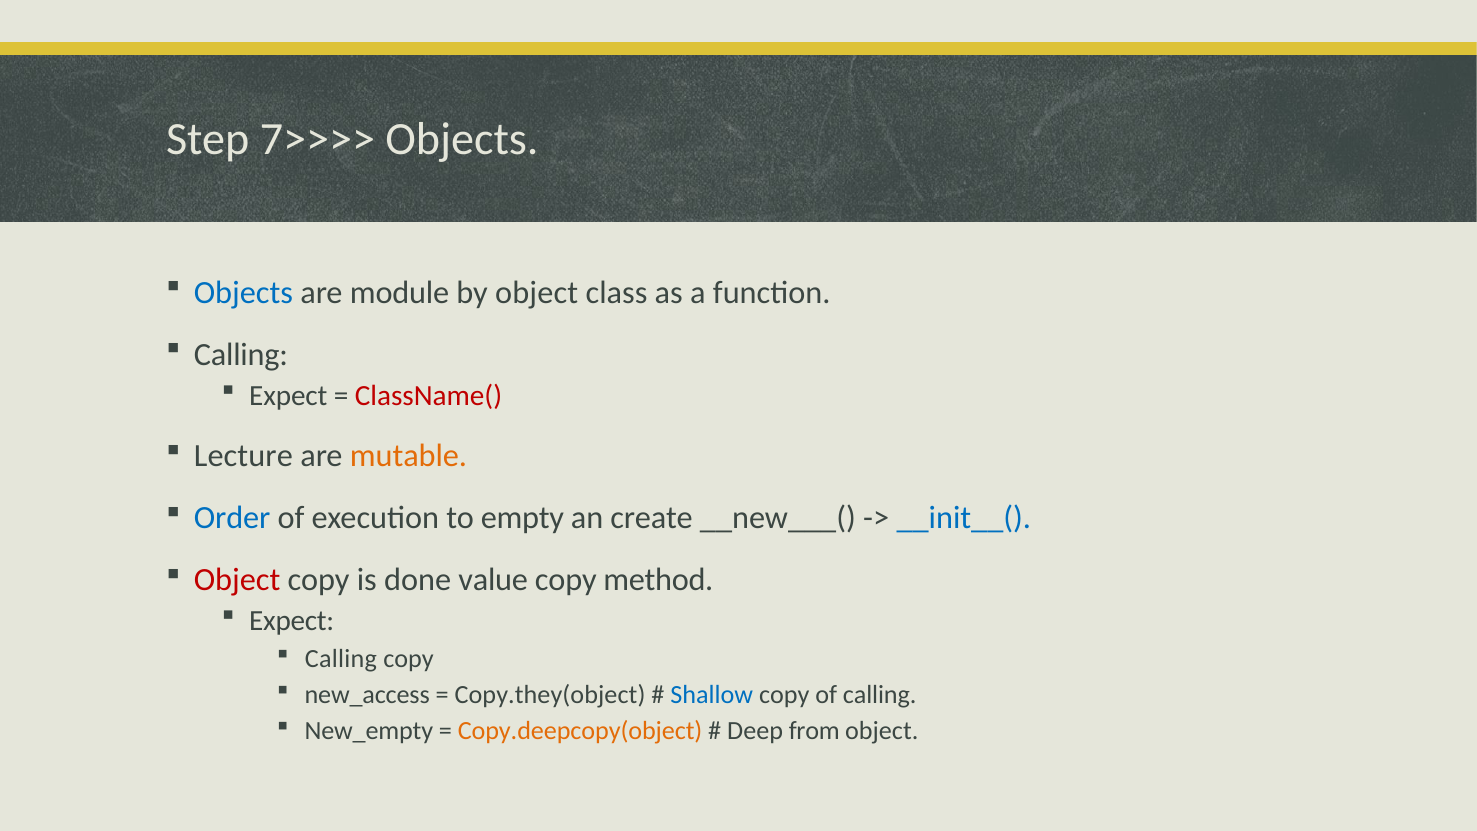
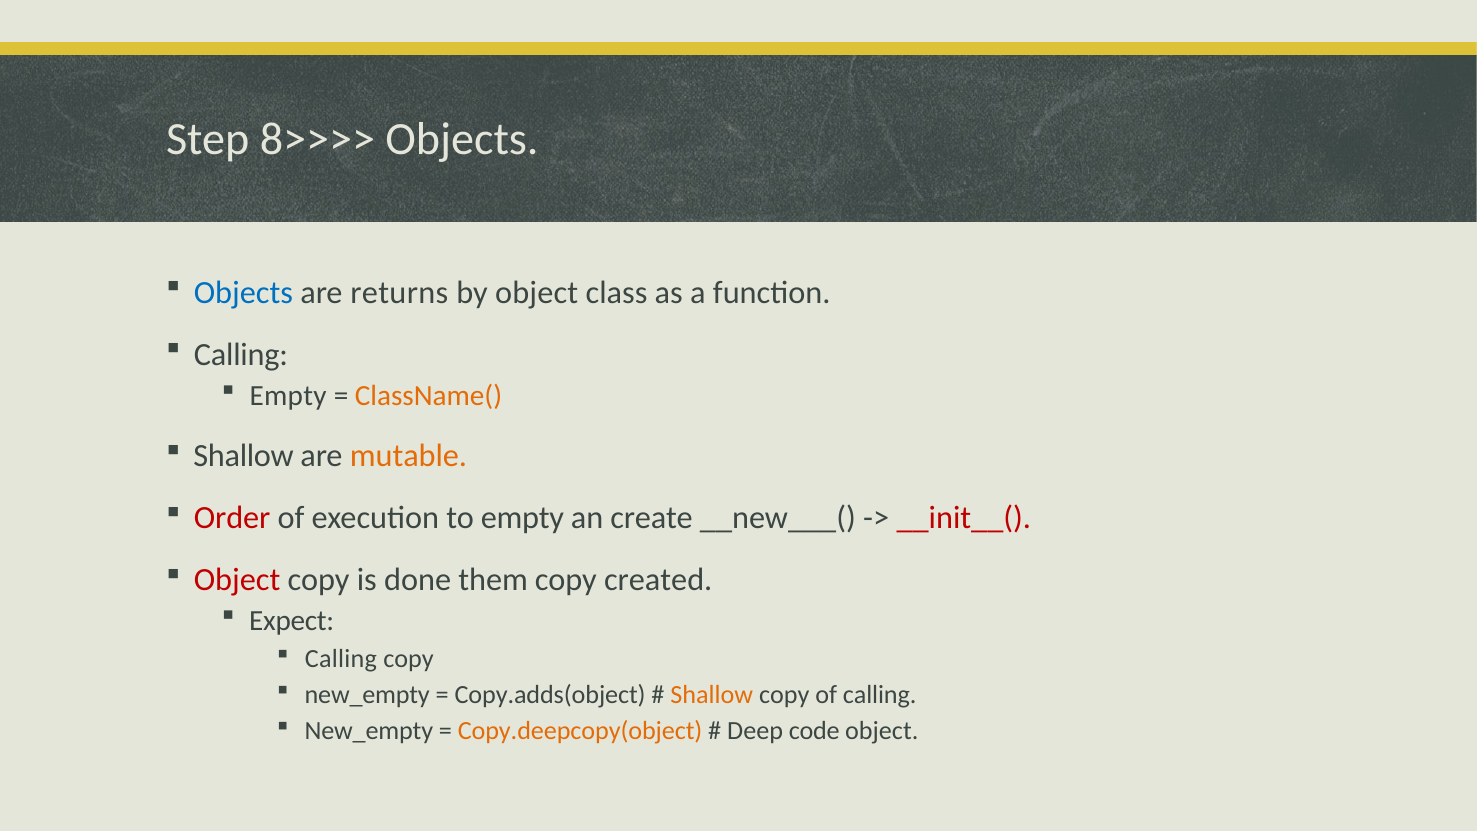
7>>>>: 7>>>> -> 8>>>>
module: module -> returns
Expect at (288, 396): Expect -> Empty
ClassName( colour: red -> orange
Lecture at (243, 456): Lecture -> Shallow
Order colour: blue -> red
__init__( colour: blue -> red
value: value -> them
method: method -> created
new_access at (367, 695): new_access -> new_empty
Copy.they(object: Copy.they(object -> Copy.adds(object
Shallow at (712, 695) colour: blue -> orange
from: from -> code
